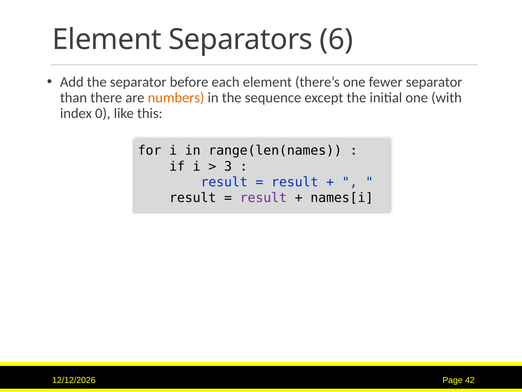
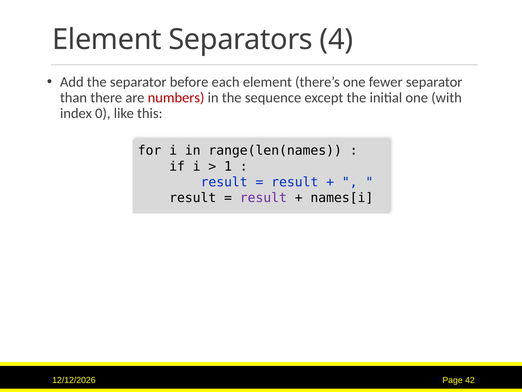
6: 6 -> 4
numbers colour: orange -> red
3: 3 -> 1
